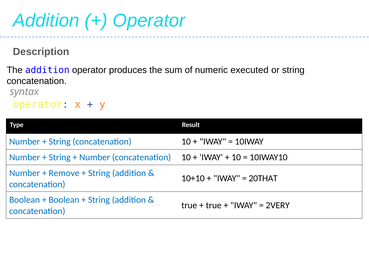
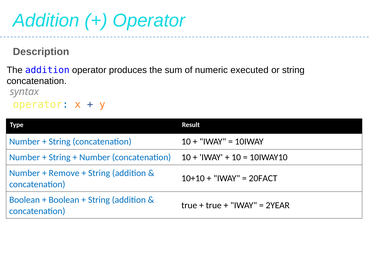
20THAT: 20THAT -> 20FACT
2VERY: 2VERY -> 2YEAR
